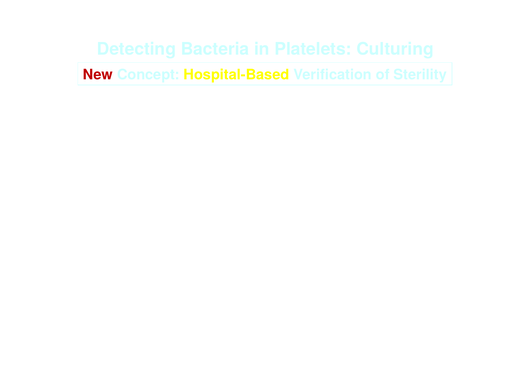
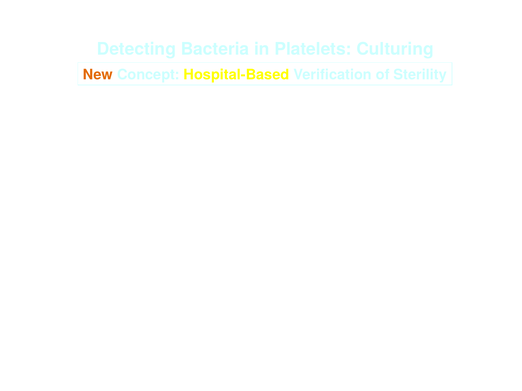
New colour: red -> orange
